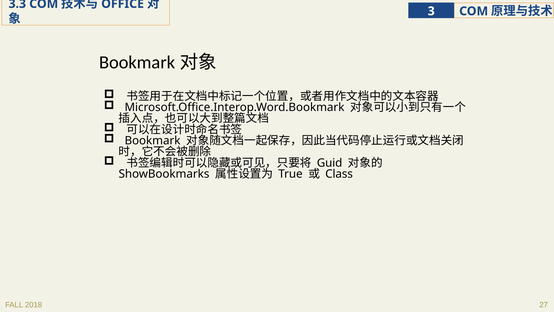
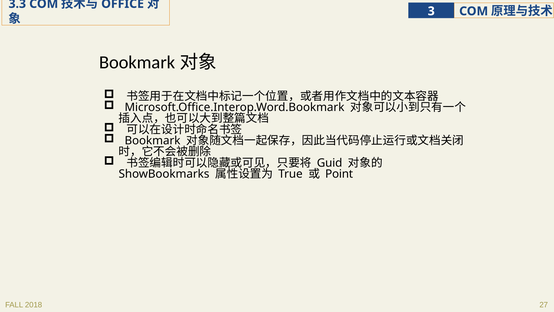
Class: Class -> Point
